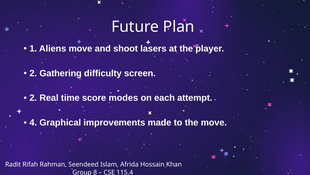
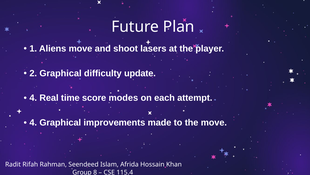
2 Gathering: Gathering -> Graphical
screen: screen -> update
2 at (33, 98): 2 -> 4
